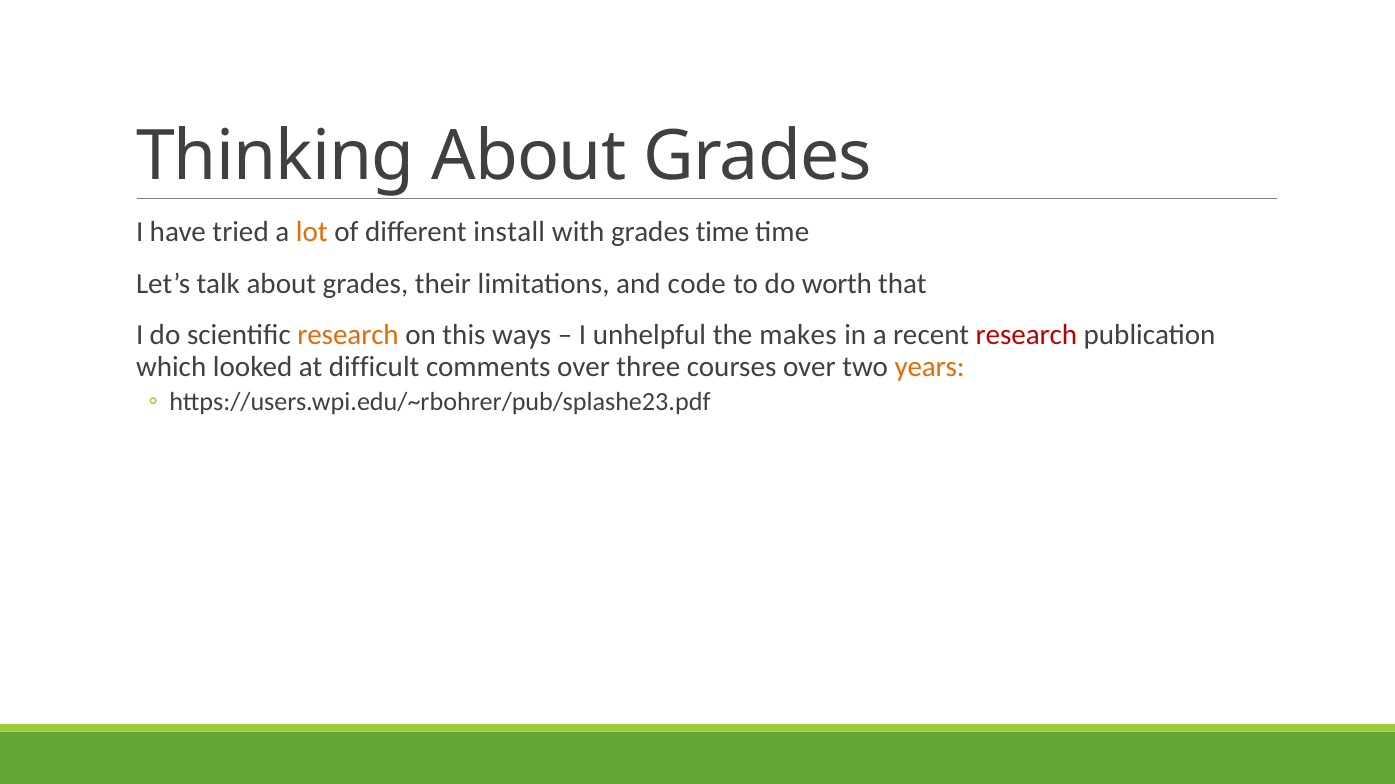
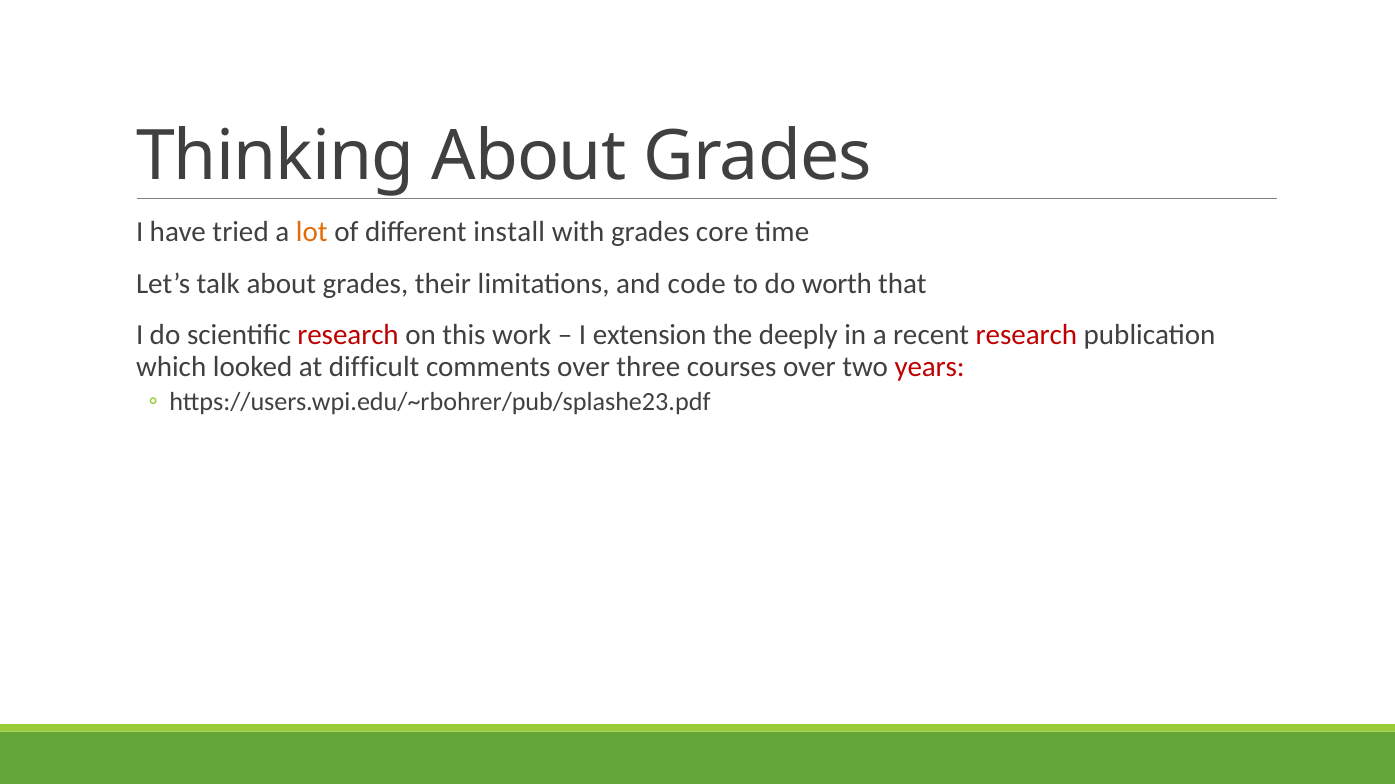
grades time: time -> core
research at (348, 335) colour: orange -> red
ways: ways -> work
unhelpful: unhelpful -> extension
makes: makes -> deeply
years colour: orange -> red
